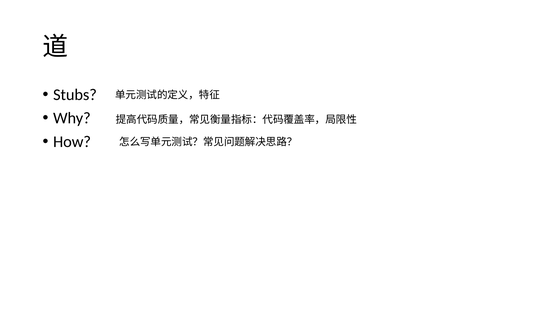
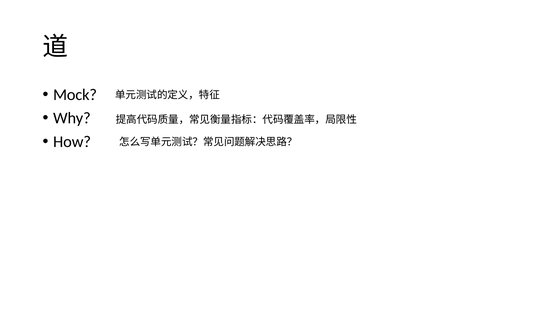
Stubs: Stubs -> Mock
